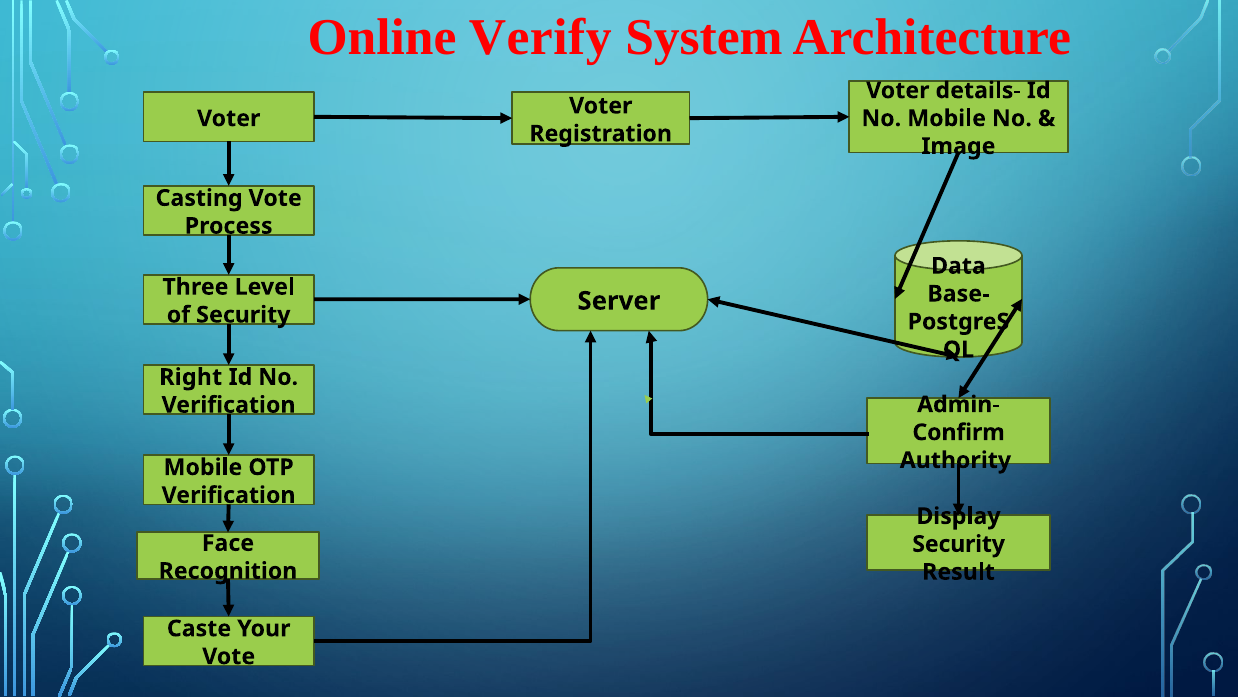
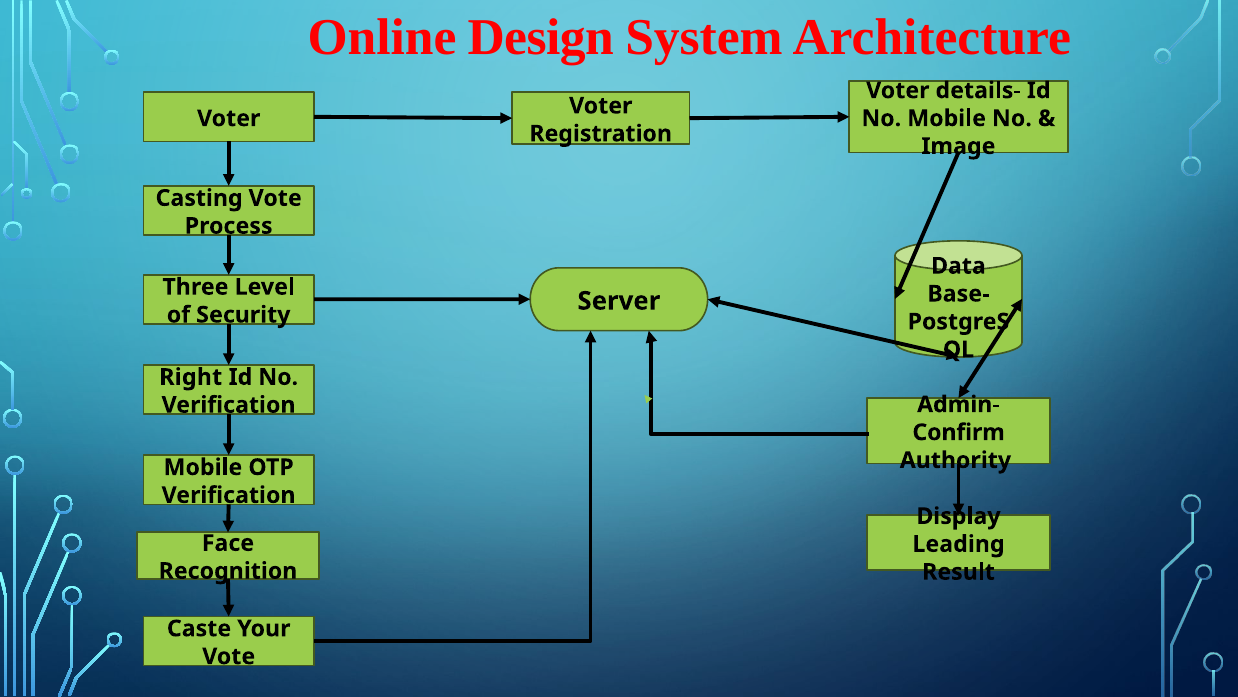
Verify: Verify -> Design
Security at (959, 544): Security -> Leading
